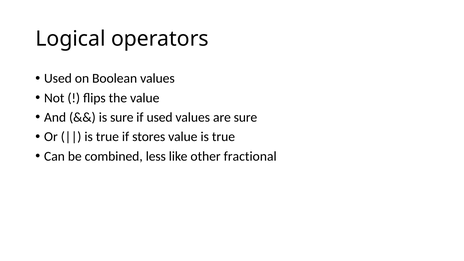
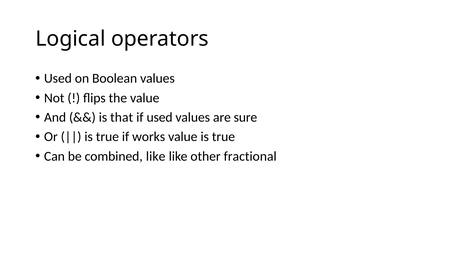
is sure: sure -> that
stores: stores -> works
combined less: less -> like
